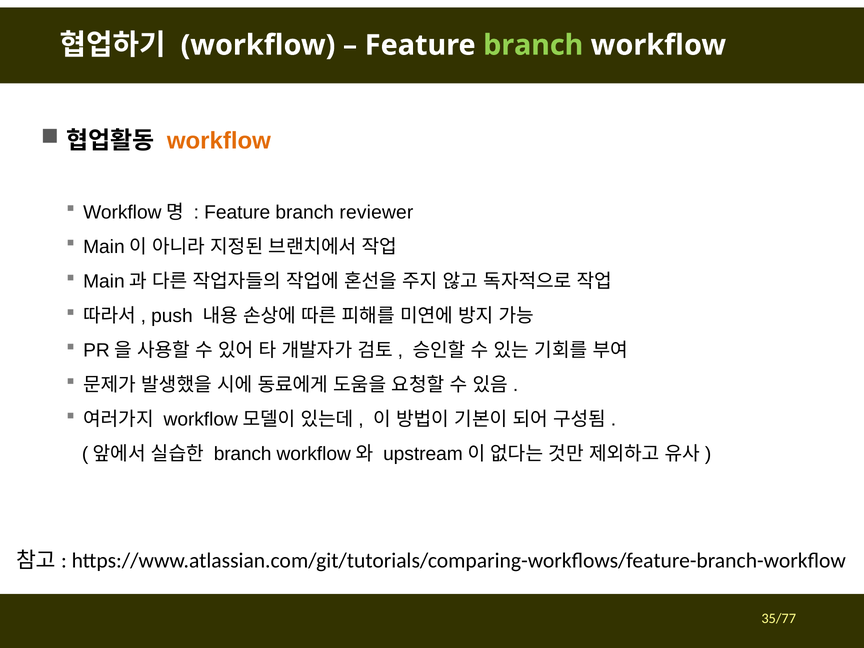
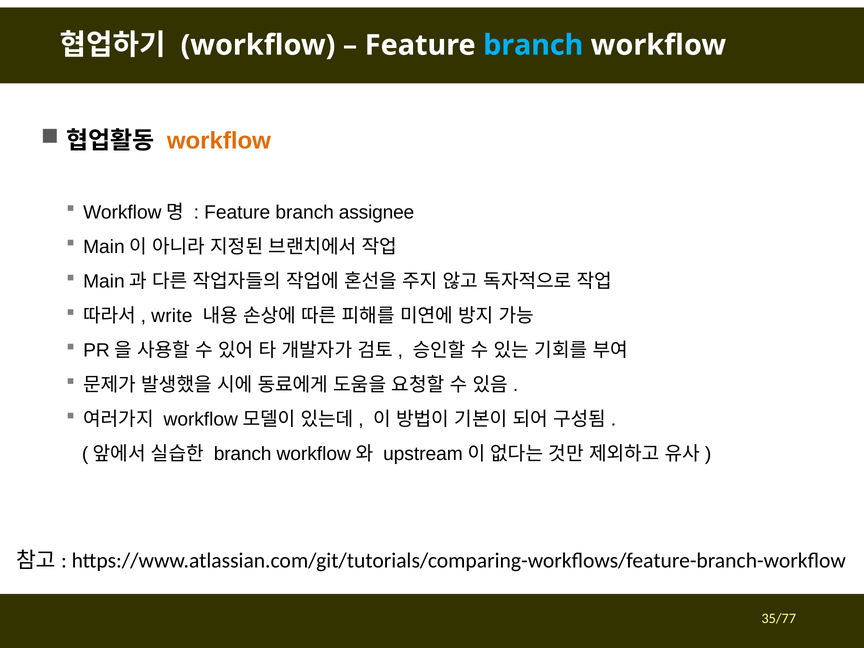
branch at (533, 45) colour: light green -> light blue
reviewer: reviewer -> assignee
push: push -> write
